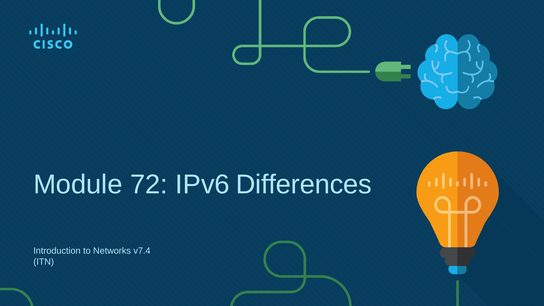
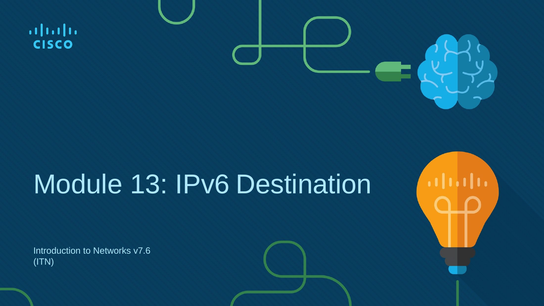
72: 72 -> 13
Differences: Differences -> Destination
v7.4: v7.4 -> v7.6
